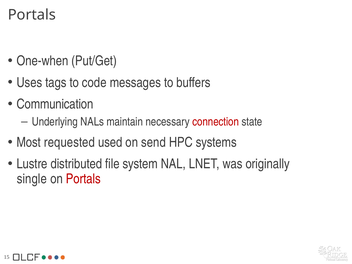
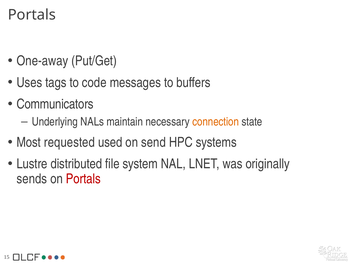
One-when: One-when -> One-away
Communication: Communication -> Communicators
connection colour: red -> orange
single: single -> sends
